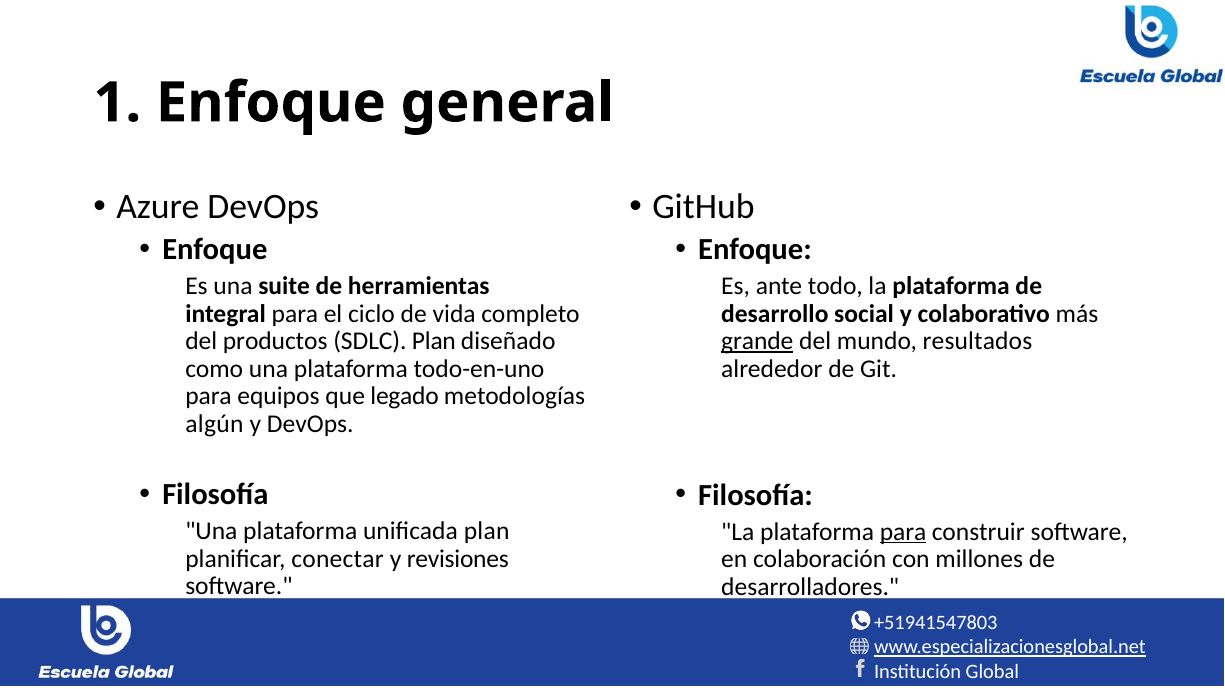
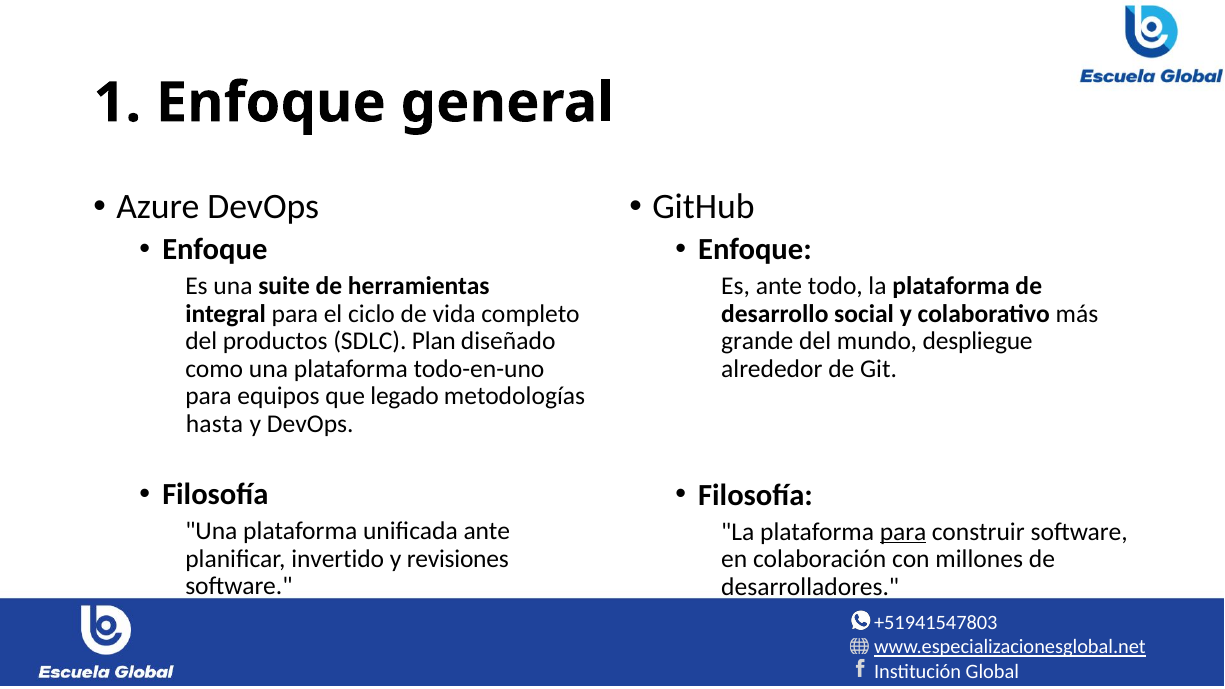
grande underline: present -> none
resultados: resultados -> despliegue
algún: algún -> hasta
unificada plan: plan -> ante
conectar: conectar -> invertido
